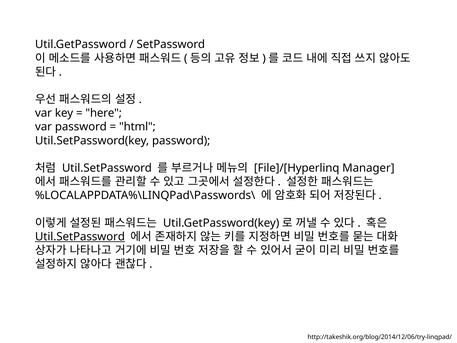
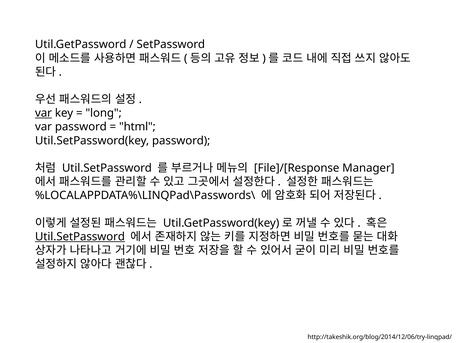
var at (44, 113) underline: none -> present
here: here -> long
File]/[Hyperlinq: File]/[Hyperlinq -> File]/[Response
